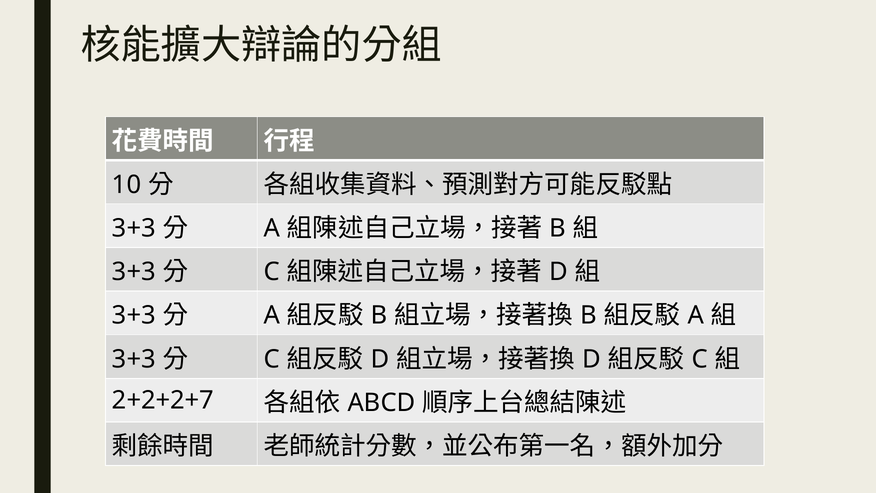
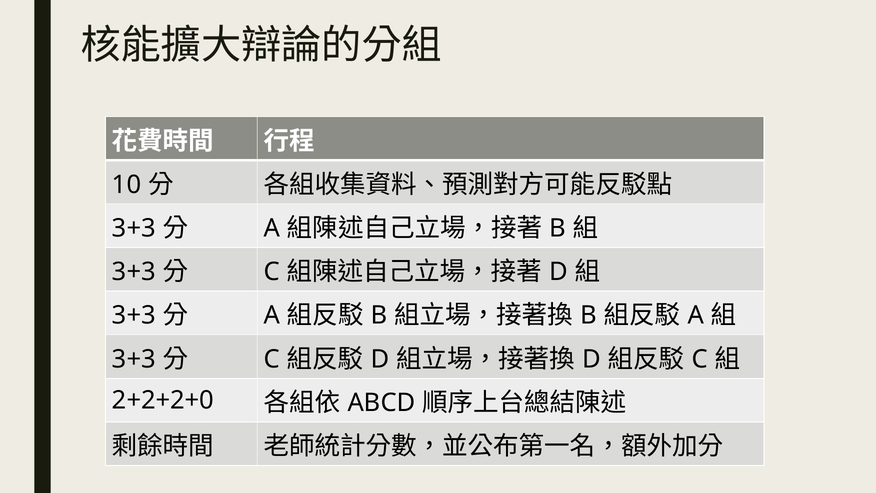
2+2+2+7: 2+2+2+7 -> 2+2+2+0
